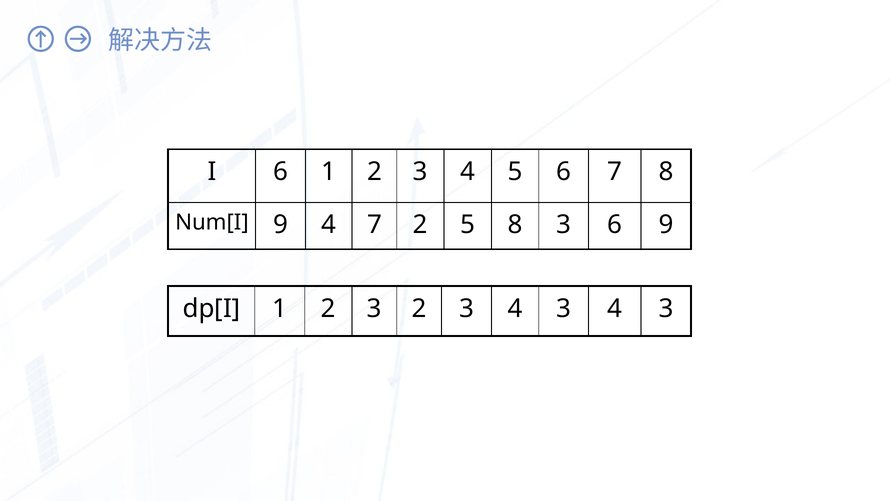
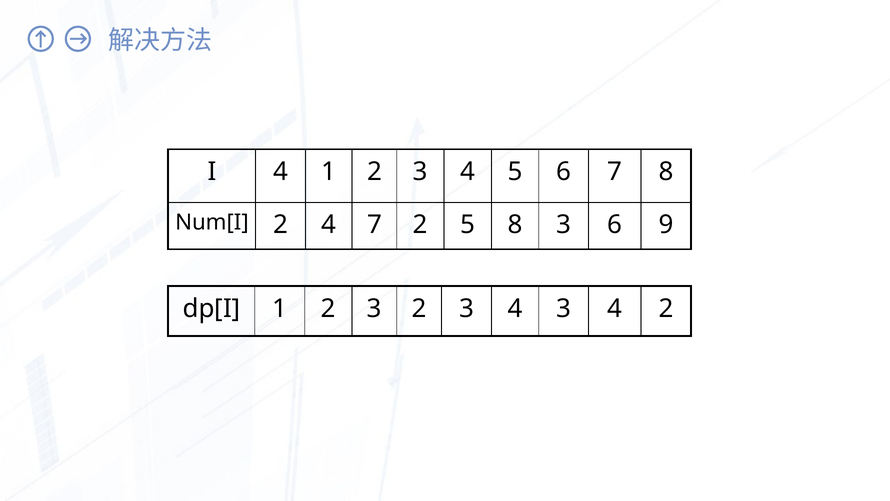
I 6: 6 -> 4
Num[I 9: 9 -> 2
4 3 4 3: 3 -> 2
